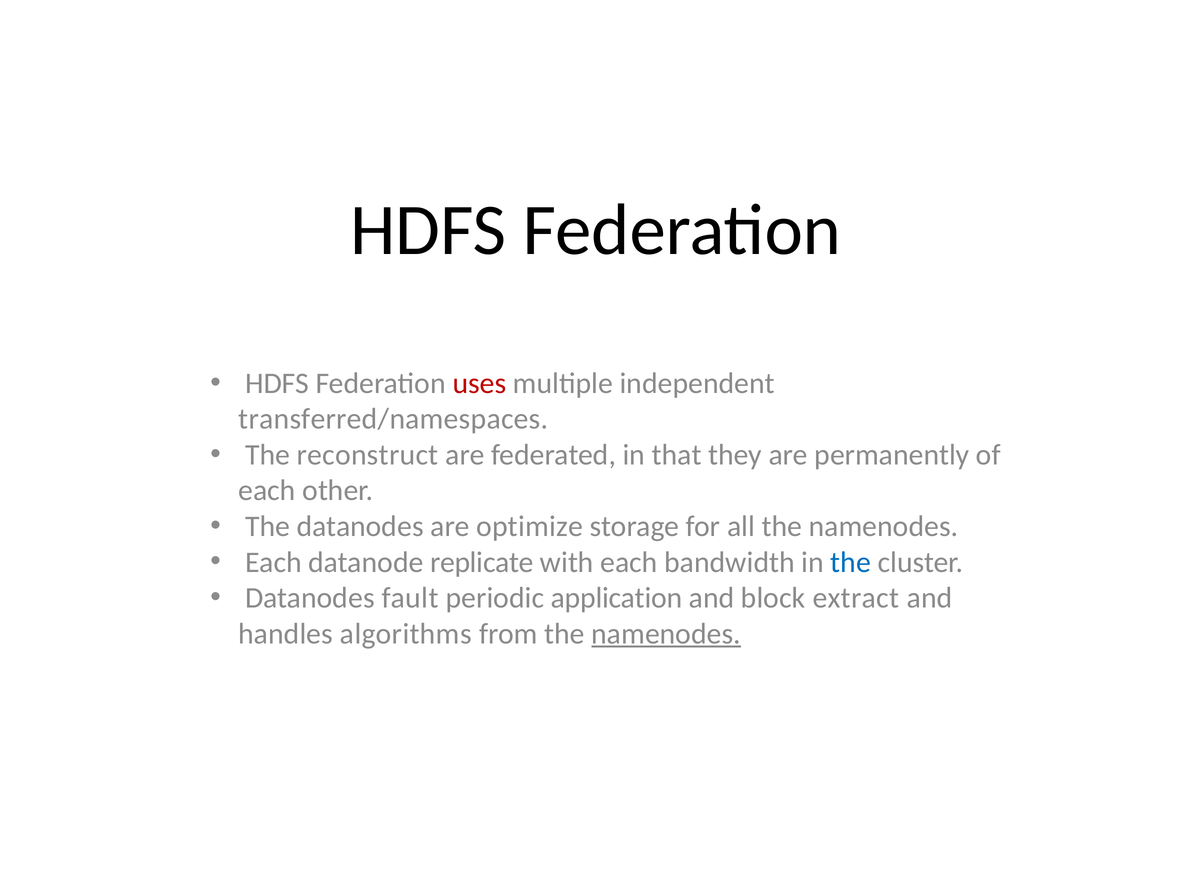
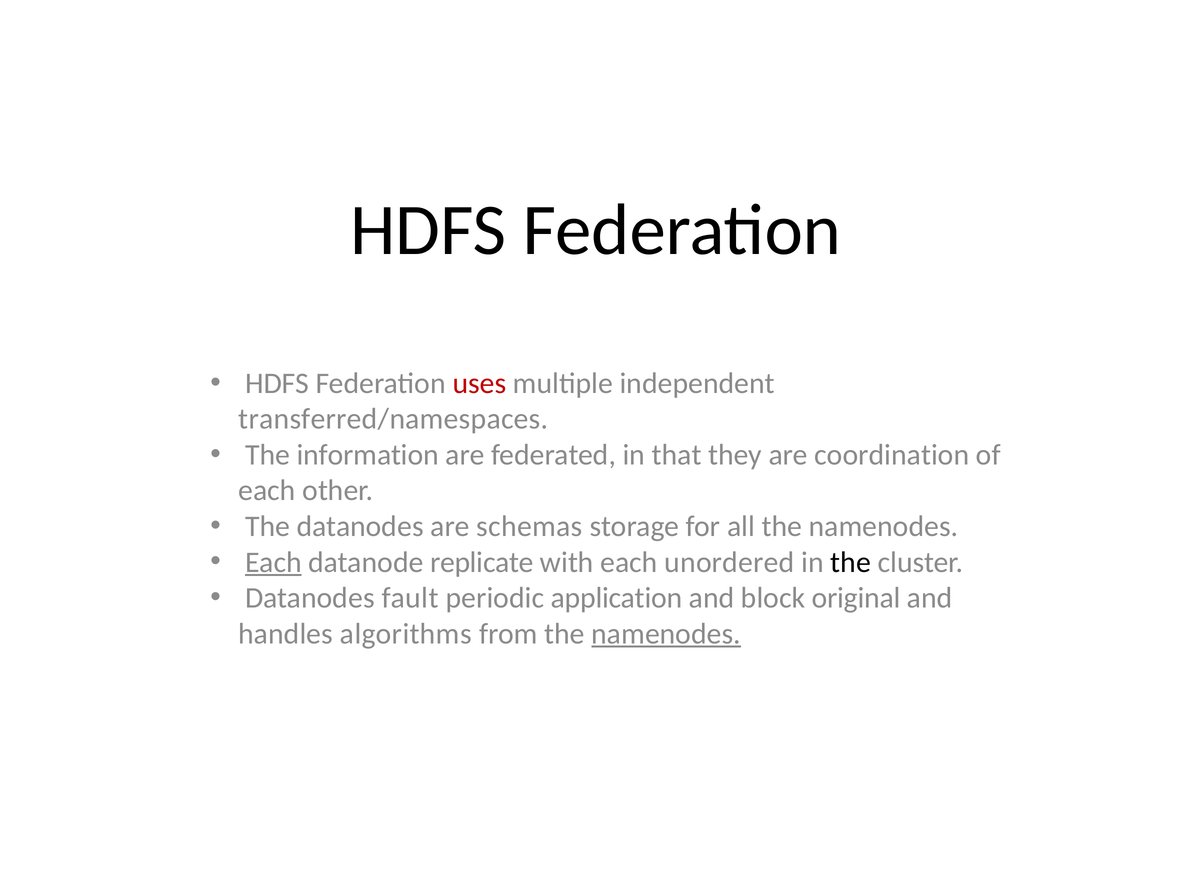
reconstruct: reconstruct -> information
permanently: permanently -> coordination
optimize: optimize -> schemas
Each at (273, 562) underline: none -> present
bandwidth: bandwidth -> unordered
the at (851, 562) colour: blue -> black
extract: extract -> original
